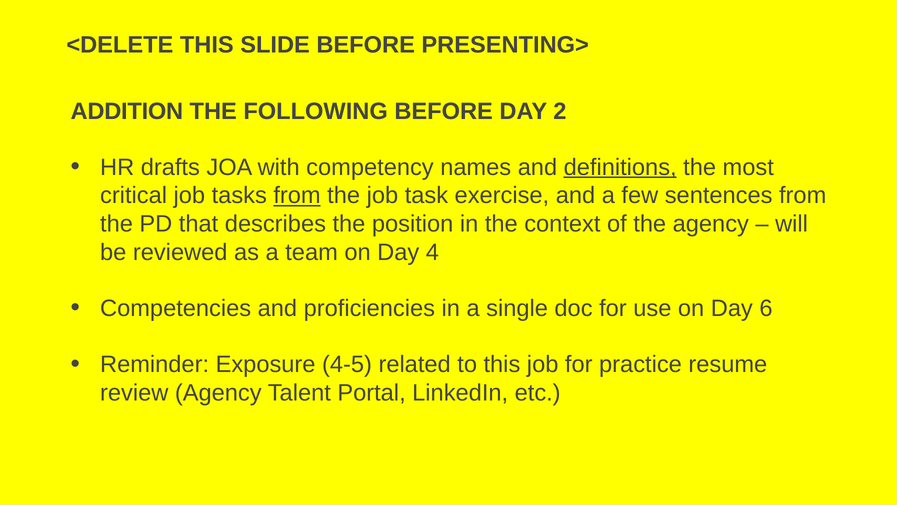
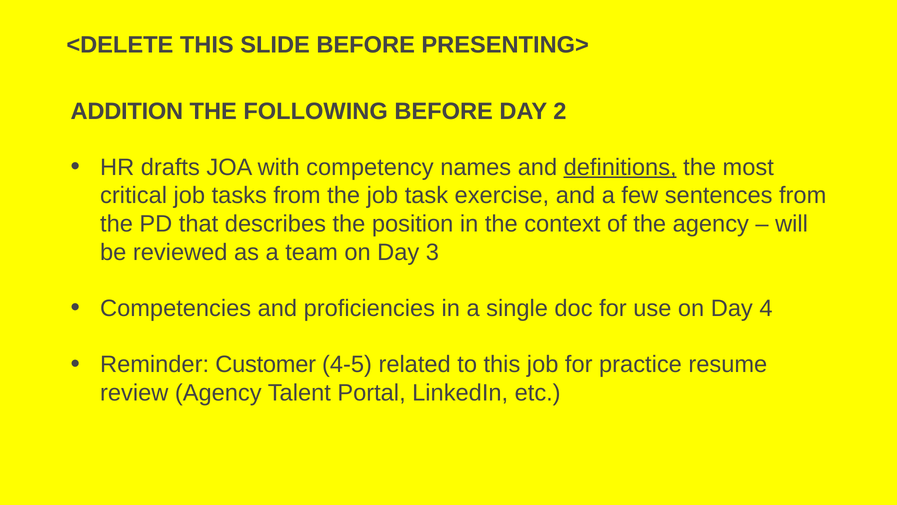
from at (297, 195) underline: present -> none
4: 4 -> 3
6: 6 -> 4
Exposure: Exposure -> Customer
